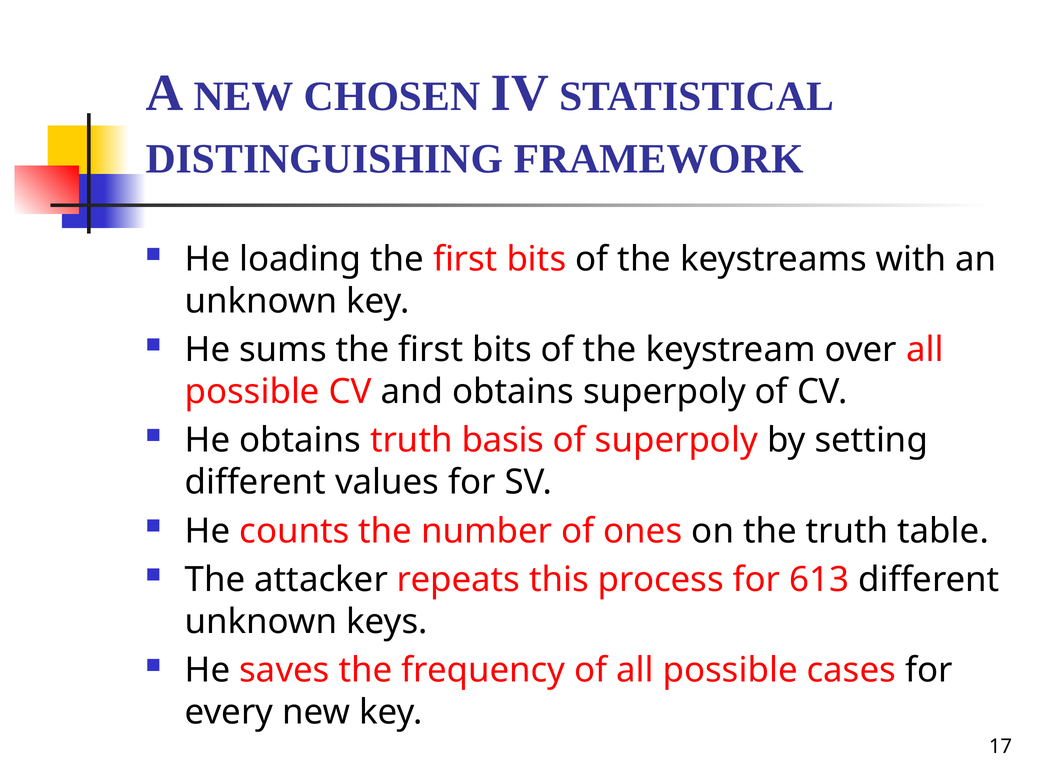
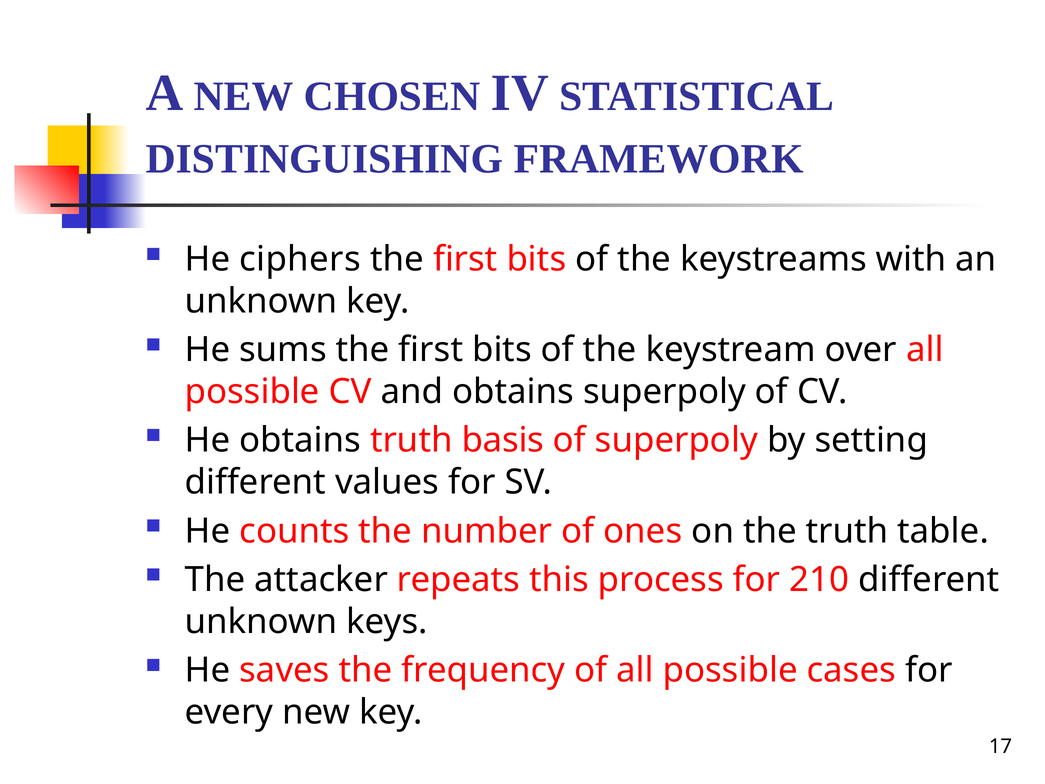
loading: loading -> ciphers
613: 613 -> 210
